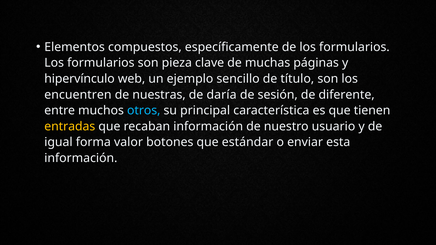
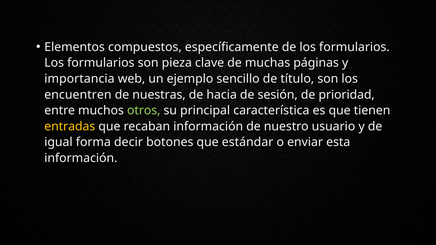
hipervínculo: hipervínculo -> importancia
daría: daría -> hacia
diferente: diferente -> prioridad
otros colour: light blue -> light green
valor: valor -> decir
